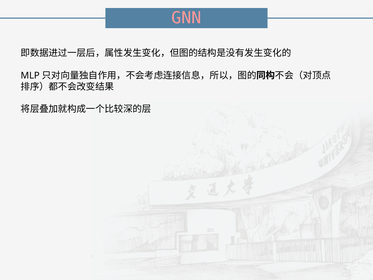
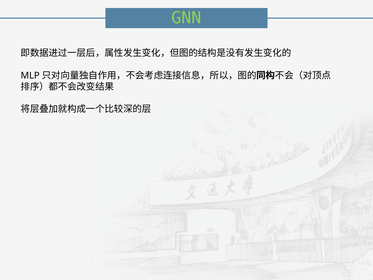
GNN colour: pink -> light green
